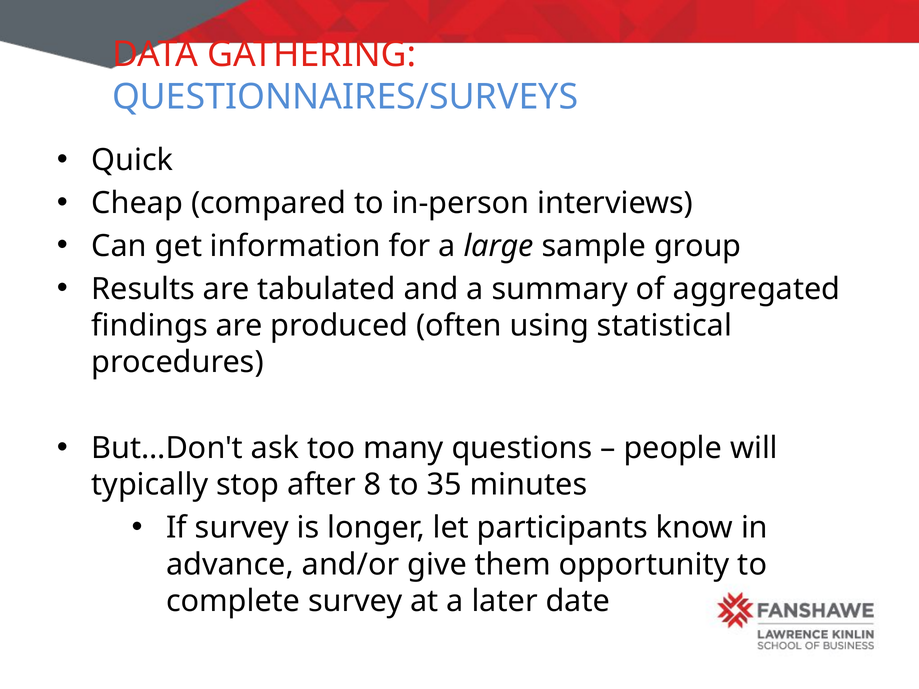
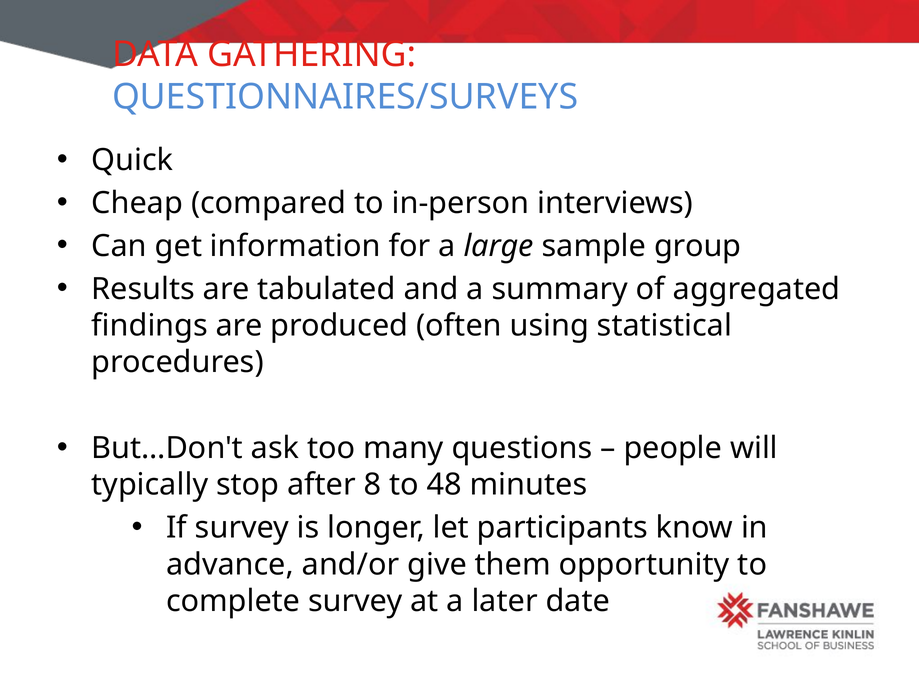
35: 35 -> 48
